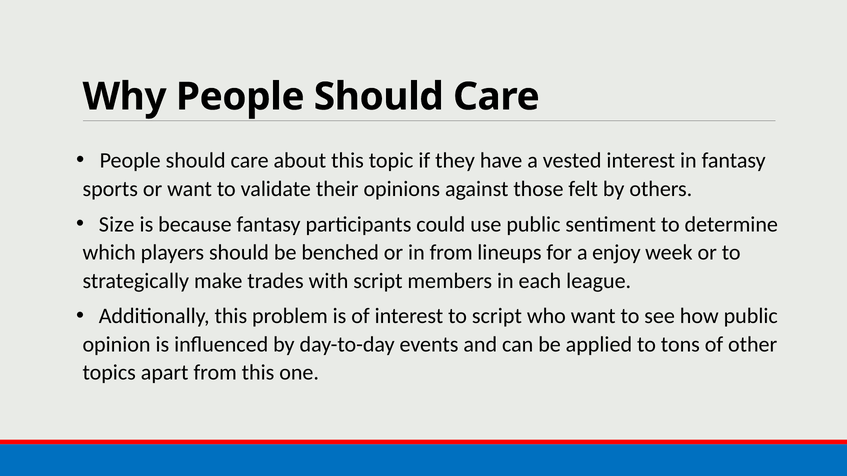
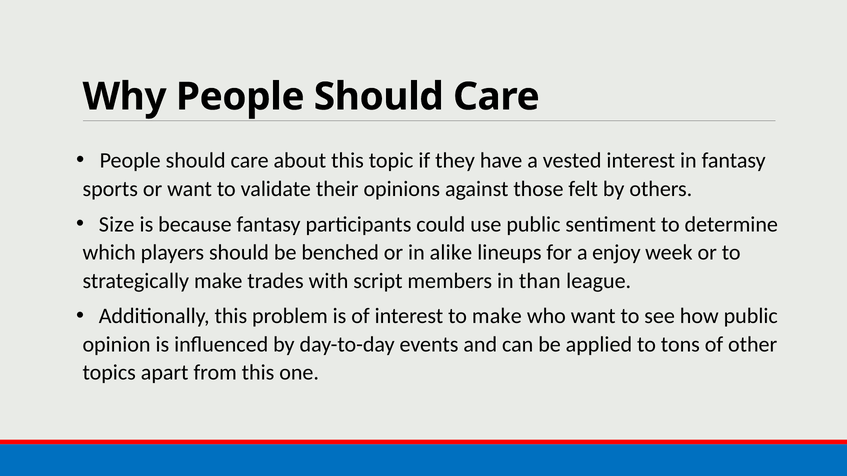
in from: from -> alike
each: each -> than
to script: script -> make
